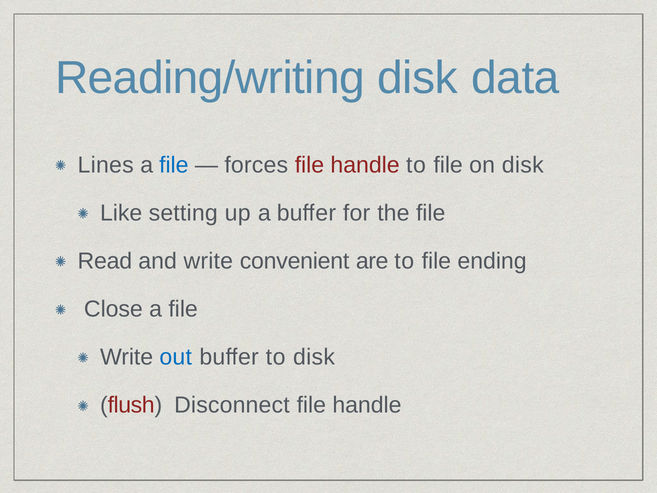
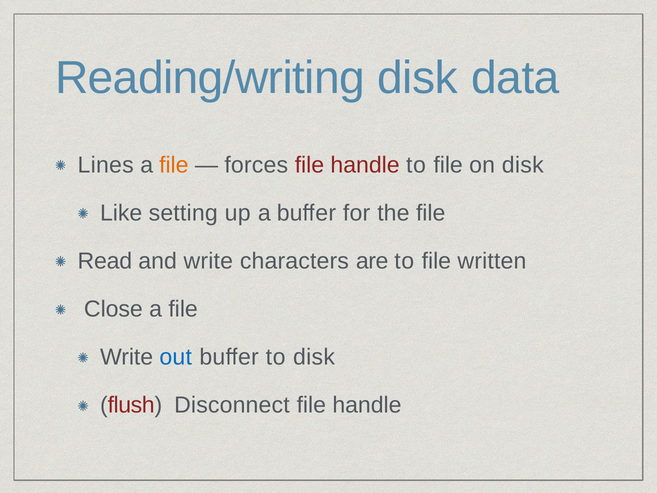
file at (174, 165) colour: blue -> orange
convenient: convenient -> characters
ending: ending -> written
